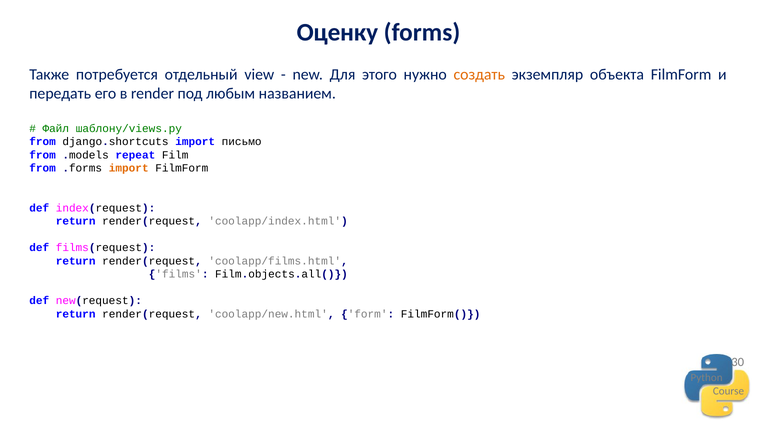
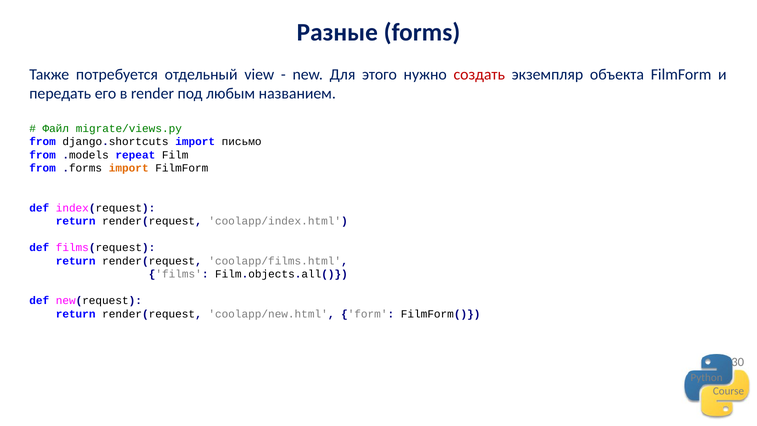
Оценку: Оценку -> Разные
создать colour: orange -> red
шаблону/views.py: шаблону/views.py -> migrate/views.py
